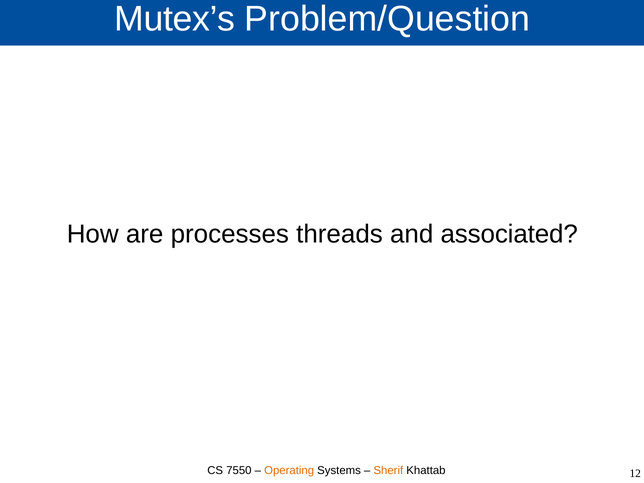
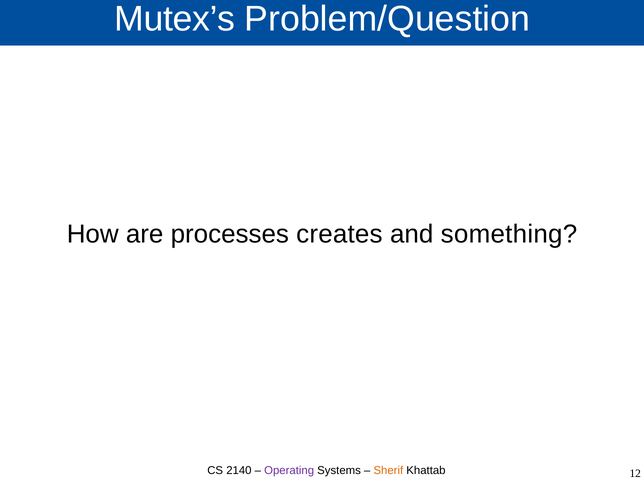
threads: threads -> creates
associated: associated -> something
7550: 7550 -> 2140
Operating colour: orange -> purple
